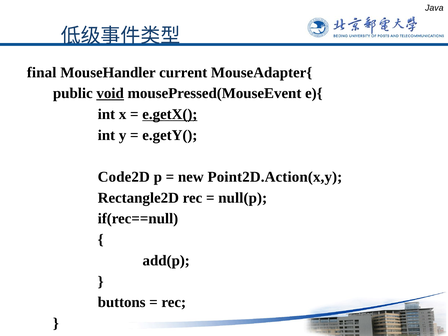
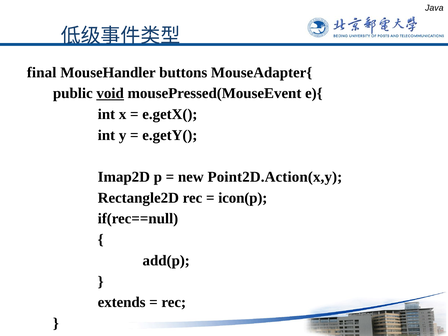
current: current -> buttons
e.getX( underline: present -> none
Code2D: Code2D -> Imap2D
null(p: null(p -> icon(p
buttons: buttons -> extends
